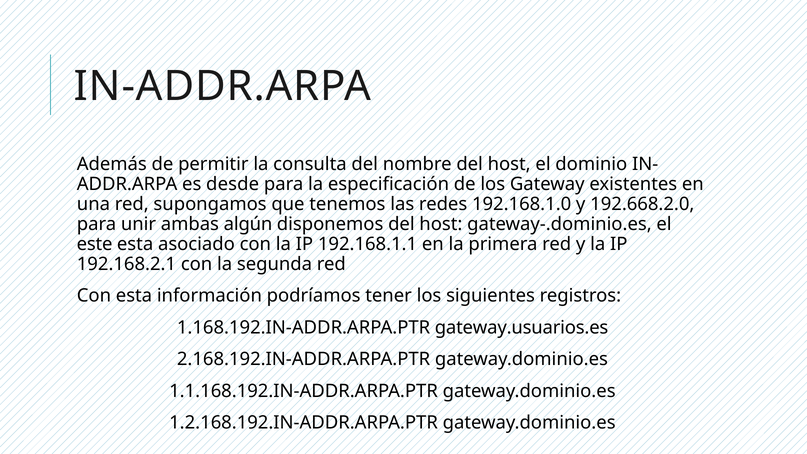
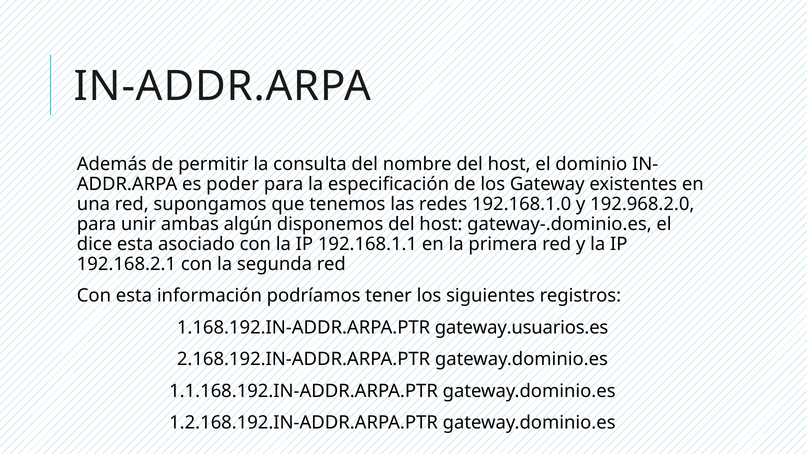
desde: desde -> poder
192.668.2.0: 192.668.2.0 -> 192.968.2.0
este: este -> dice
